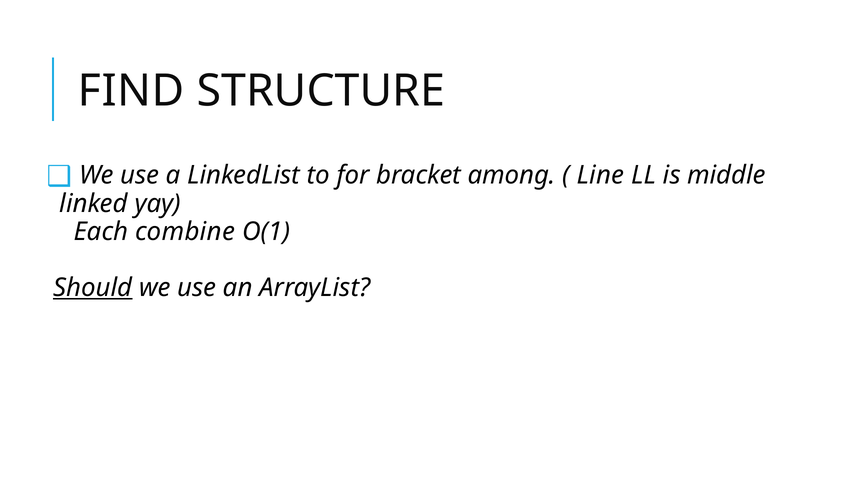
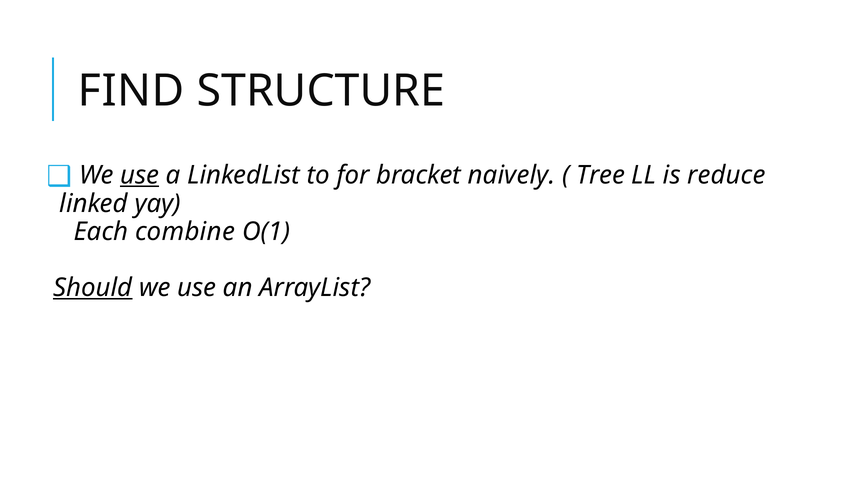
use at (140, 175) underline: none -> present
among: among -> naively
Line: Line -> Tree
middle: middle -> reduce
